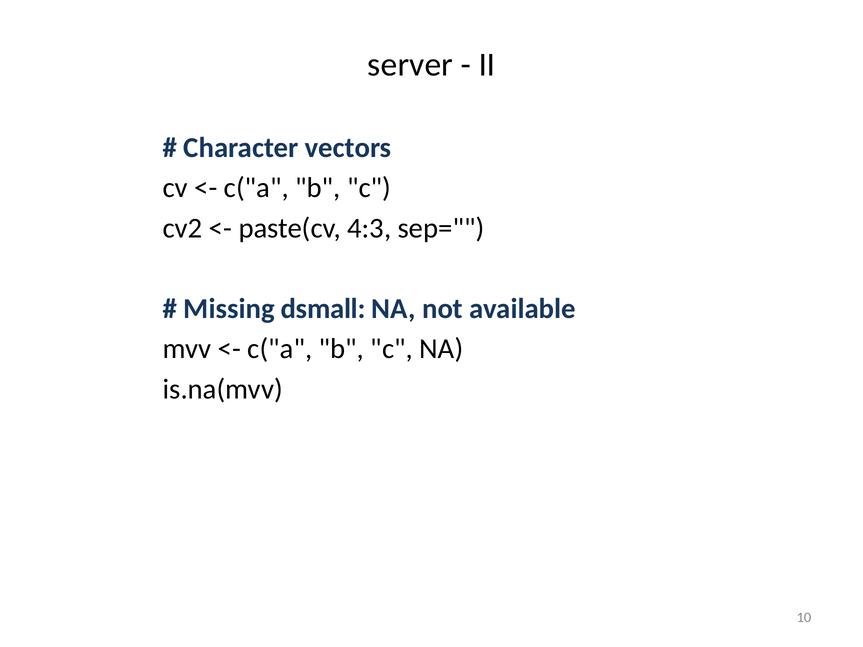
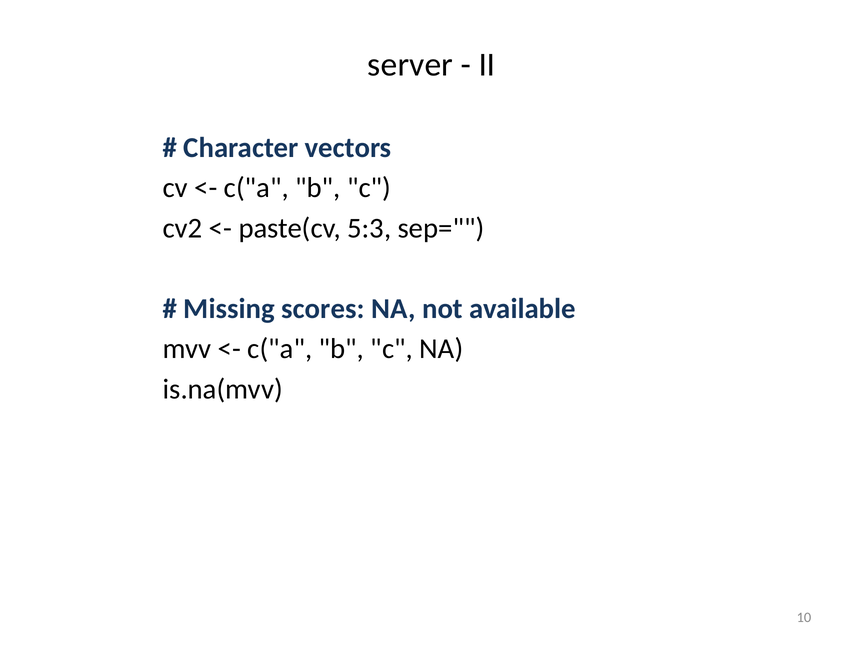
4:3: 4:3 -> 5:3
dsmall: dsmall -> scores
